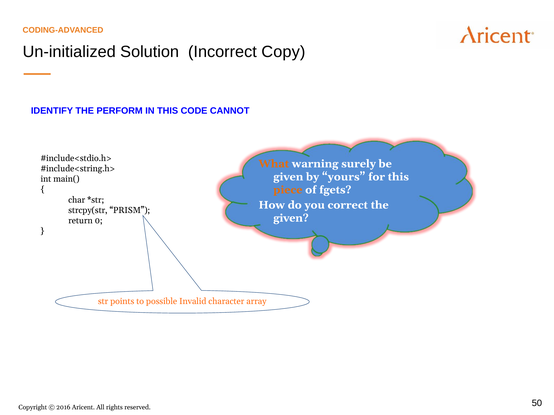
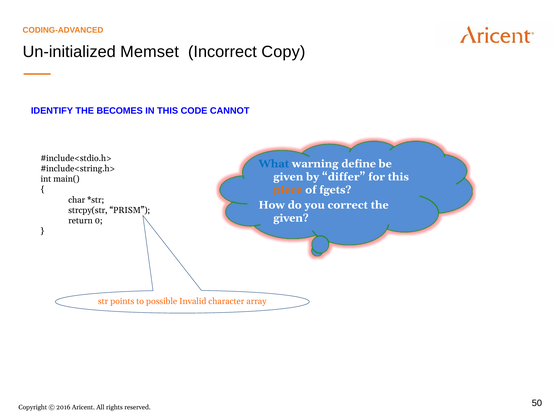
Solution: Solution -> Memset
PERFORM: PERFORM -> BECOMES
What colour: orange -> blue
surely: surely -> define
yours: yours -> differ
